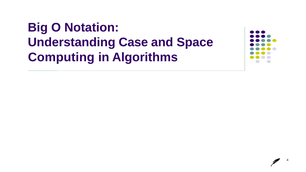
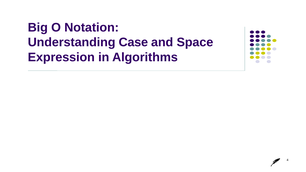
Computing: Computing -> Expression
